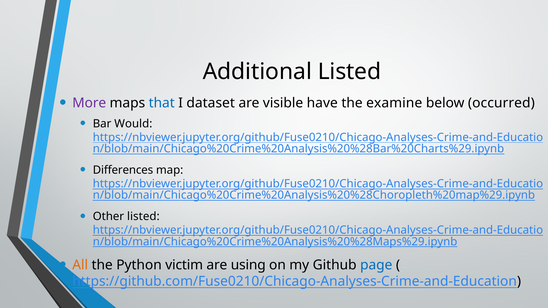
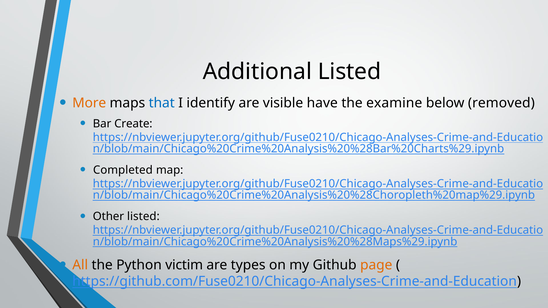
More colour: purple -> orange
dataset: dataset -> identify
occurred: occurred -> removed
Would: Would -> Create
Differences: Differences -> Completed
using: using -> types
page colour: blue -> orange
